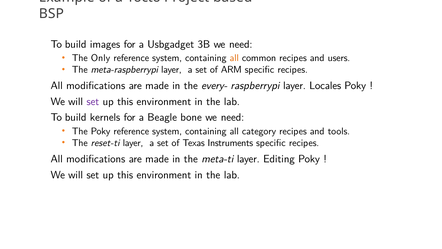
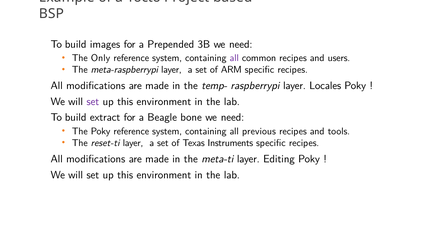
Usbgadget: Usbgadget -> Prepended
all at (234, 58) colour: orange -> purple
every-: every- -> temp-
kernels: kernels -> extract
category: category -> previous
